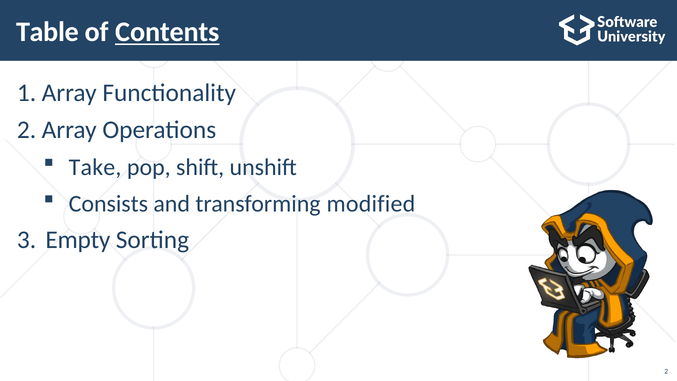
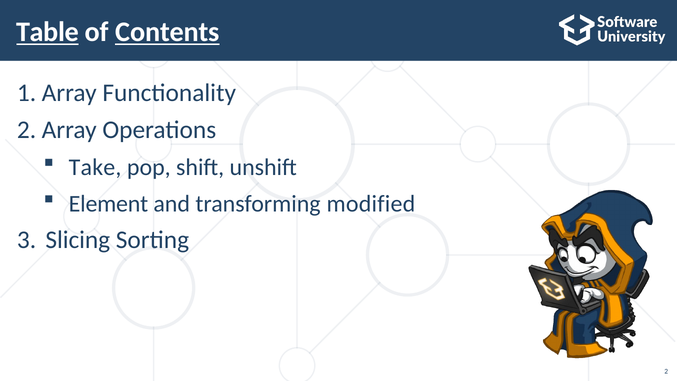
Table underline: none -> present
Consists: Consists -> Element
Empty: Empty -> Slicing
